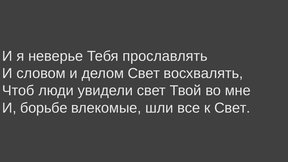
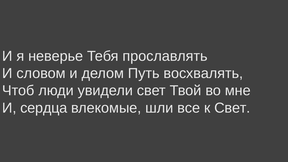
делом Свет: Свет -> Путь
борьбе: борьбе -> сердца
